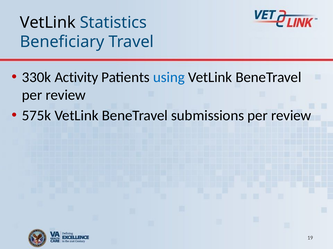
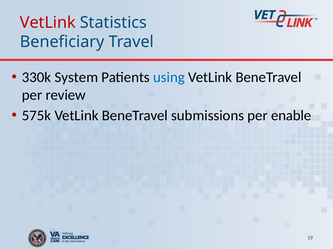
VetLink at (48, 23) colour: black -> red
Activity: Activity -> System
submissions per review: review -> enable
